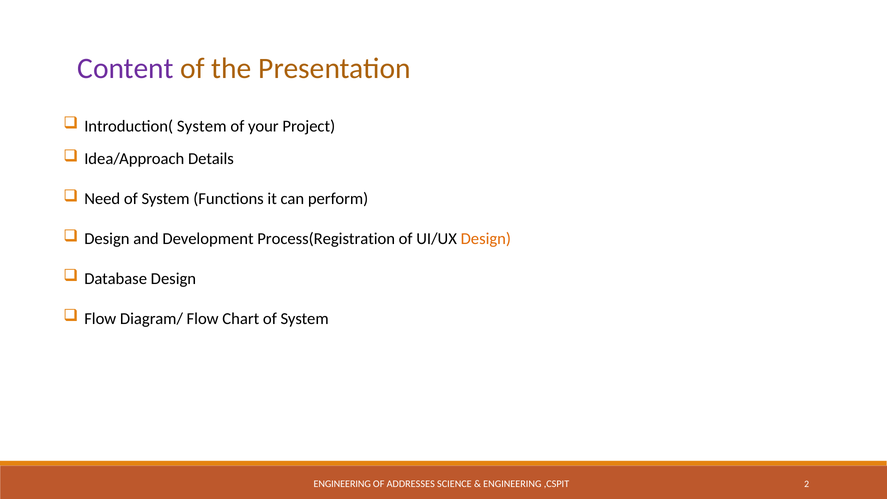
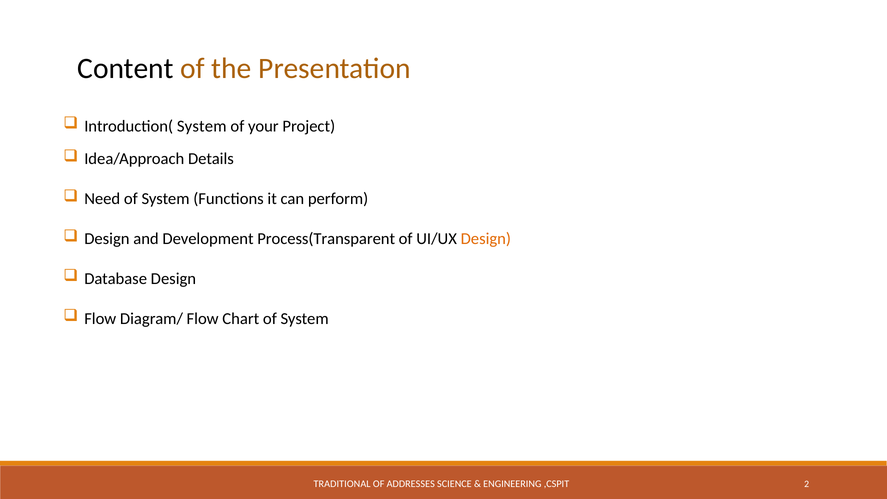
Content colour: purple -> black
Process(Registration: Process(Registration -> Process(Transparent
ENGINEERING at (342, 484): ENGINEERING -> TRADITIONAL
